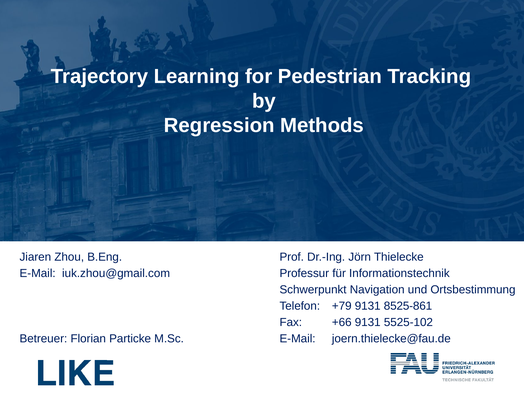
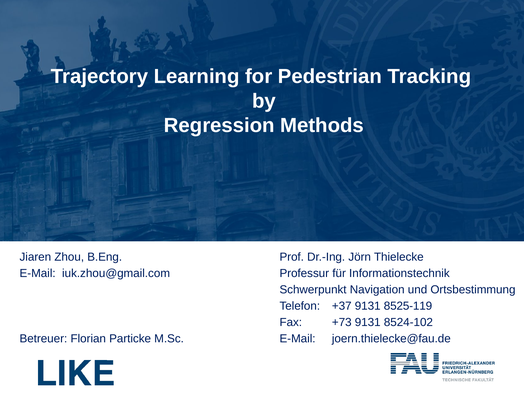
+79: +79 -> +37
8525-861: 8525-861 -> 8525-119
+66: +66 -> +73
5525-102: 5525-102 -> 8524-102
